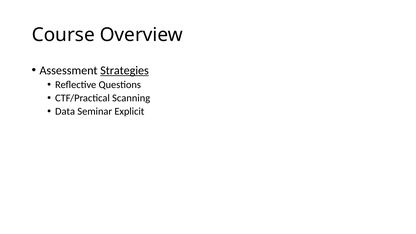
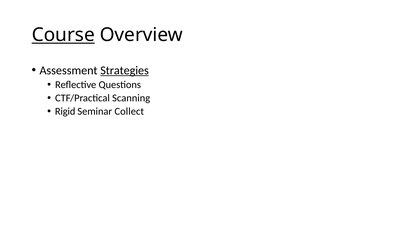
Course underline: none -> present
Data: Data -> Rigid
Explicit: Explicit -> Collect
